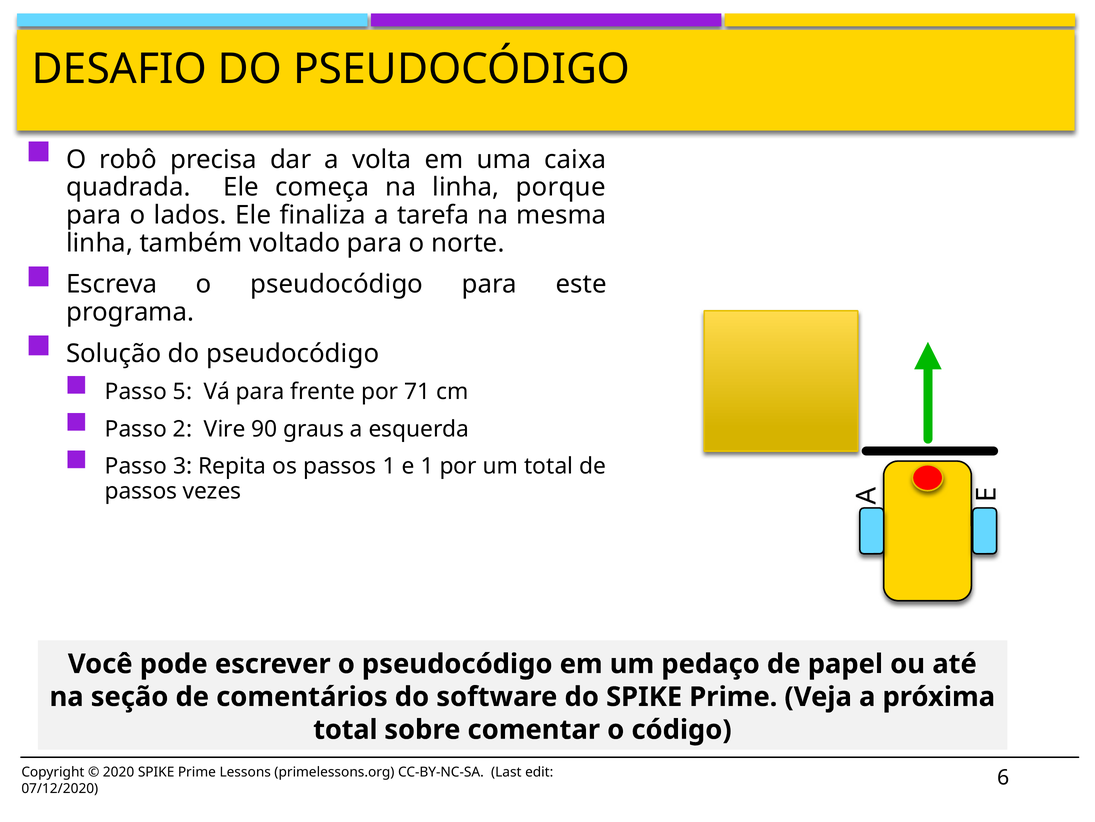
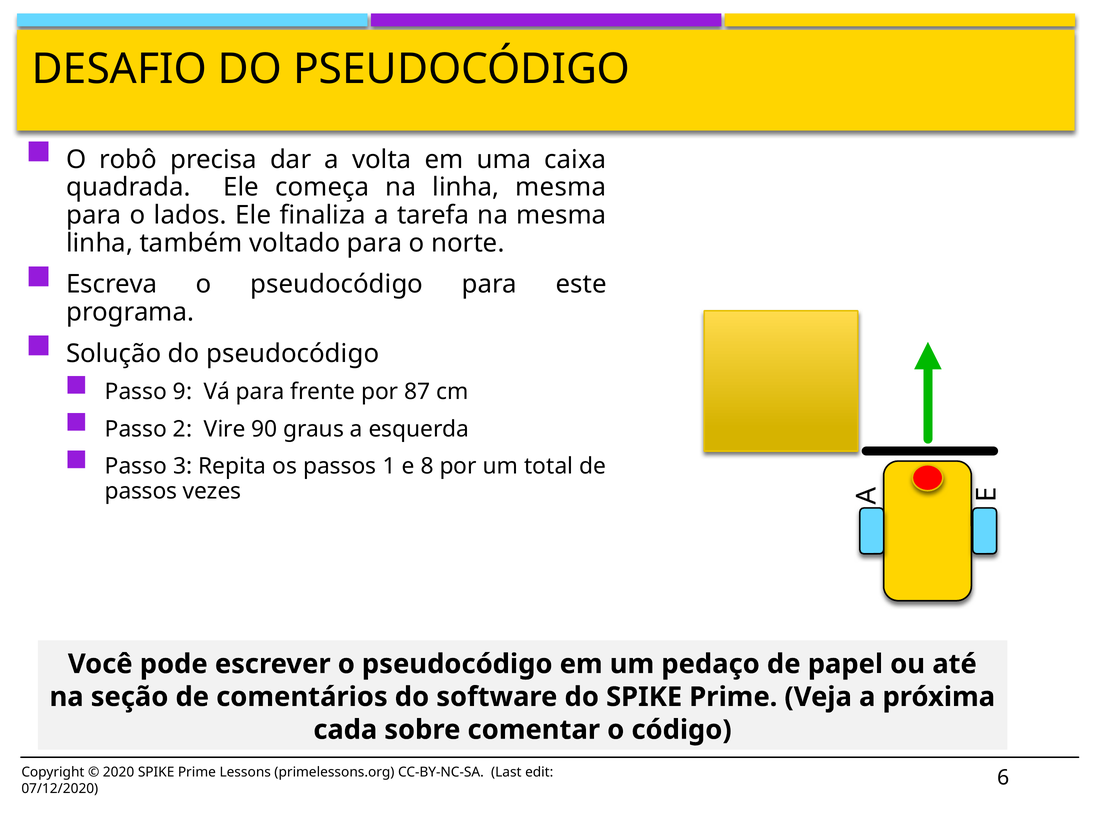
linha porque: porque -> mesma
5: 5 -> 9
71: 71 -> 87
e 1: 1 -> 8
total at (345, 729): total -> cada
